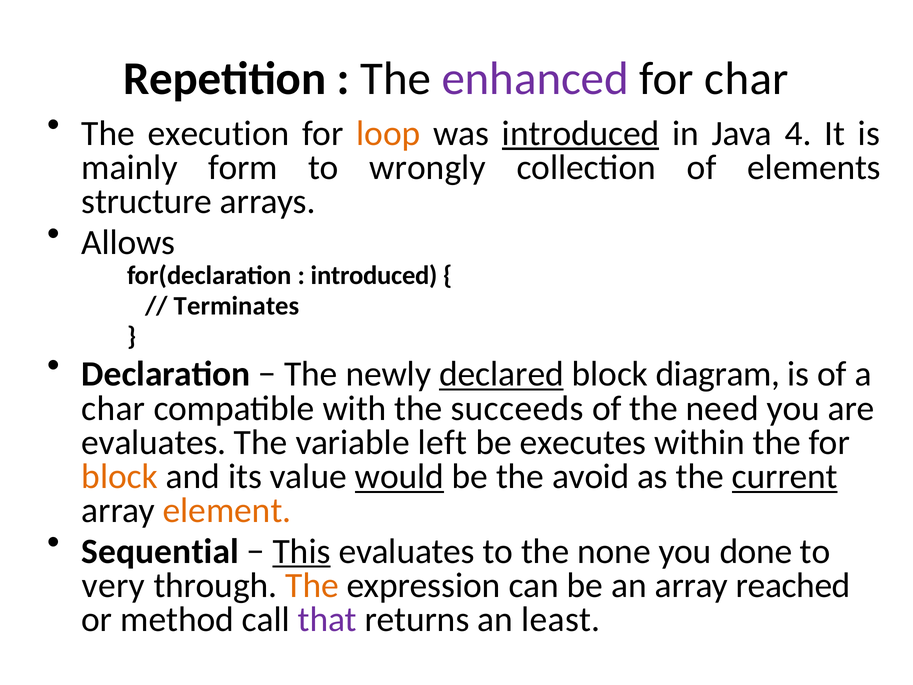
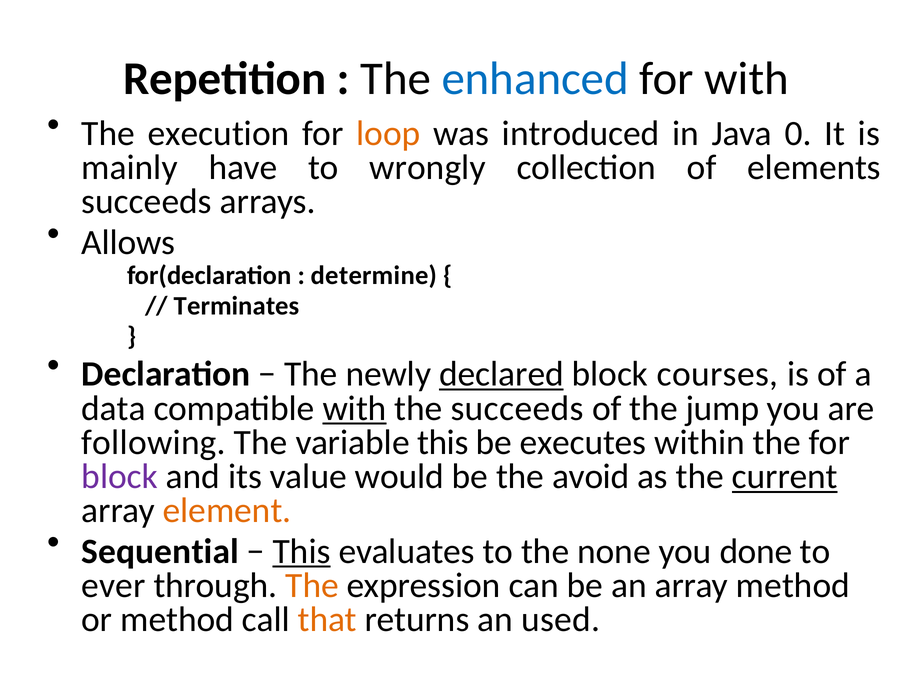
enhanced colour: purple -> blue
for char: char -> with
introduced at (581, 133) underline: present -> none
4: 4 -> 0
form: form -> have
structure at (147, 202): structure -> succeeds
introduced at (374, 276): introduced -> determine
diagram: diagram -> courses
char at (113, 408): char -> data
with at (355, 408) underline: none -> present
need: need -> jump
evaluates at (154, 442): evaluates -> following
variable left: left -> this
block at (120, 476) colour: orange -> purple
would underline: present -> none
very: very -> ever
array reached: reached -> method
that colour: purple -> orange
least: least -> used
